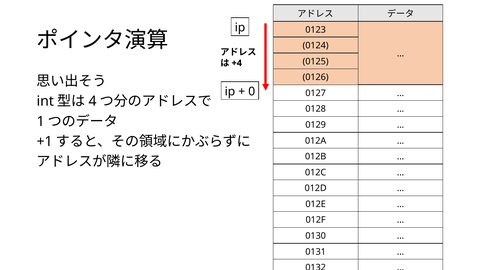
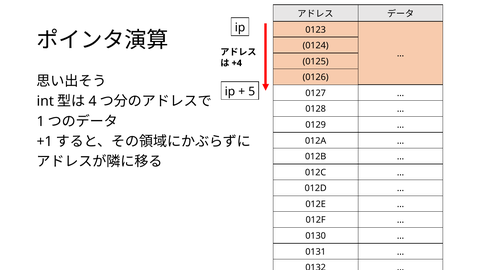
0: 0 -> 5
